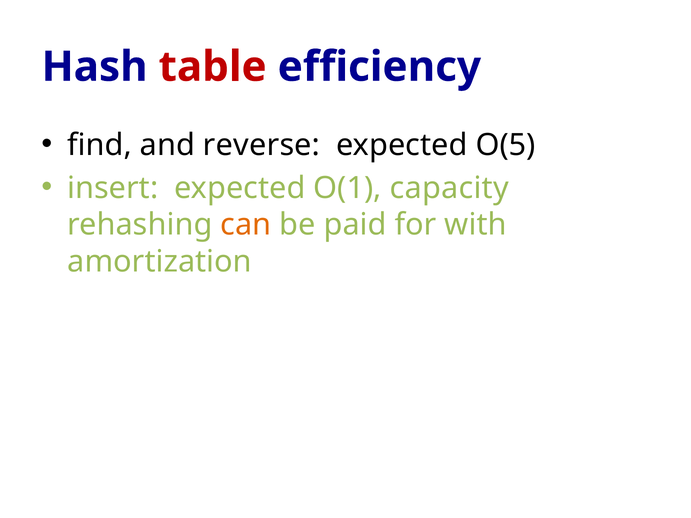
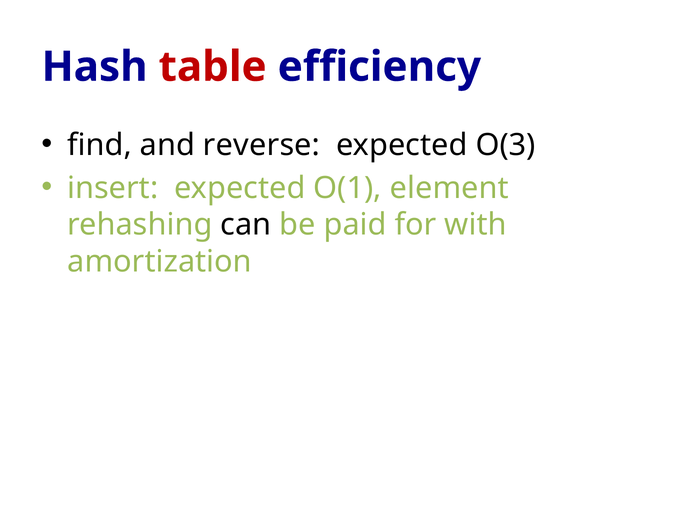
O(5: O(5 -> O(3
capacity: capacity -> element
can colour: orange -> black
